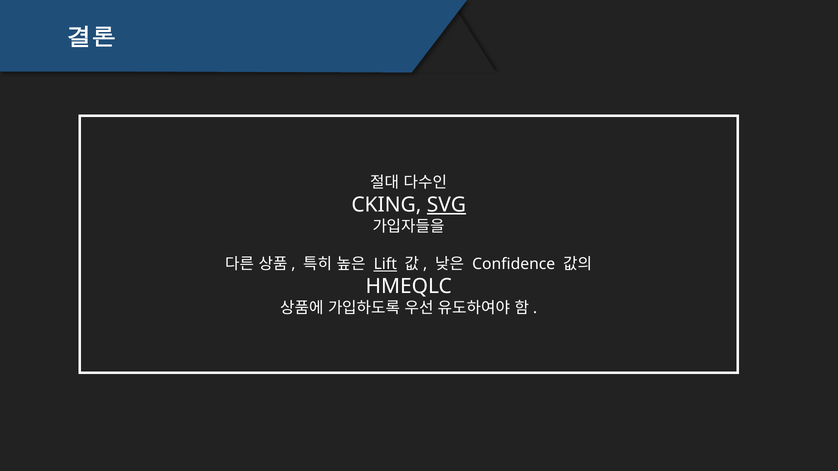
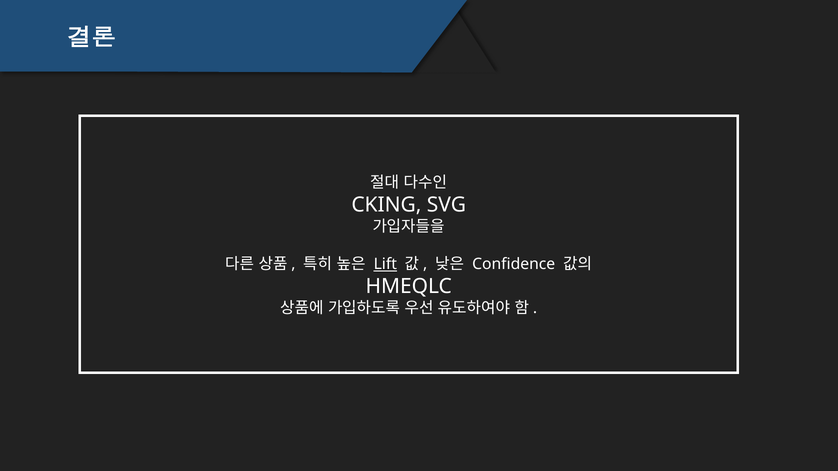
SVG underline: present -> none
